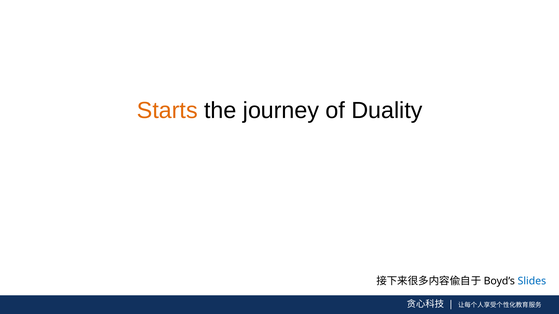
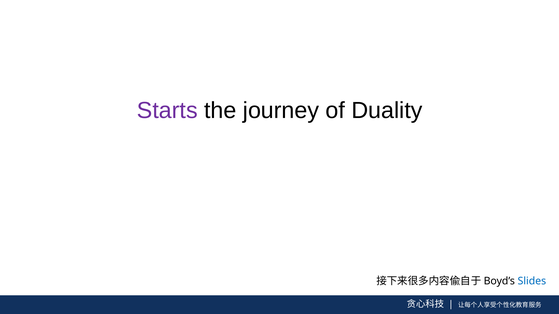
Starts colour: orange -> purple
